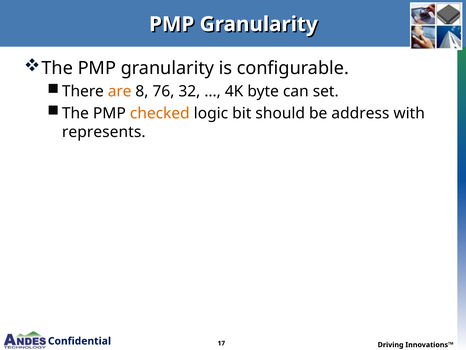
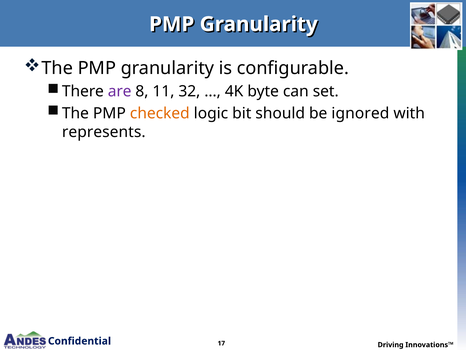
are colour: orange -> purple
76: 76 -> 11
address: address -> ignored
